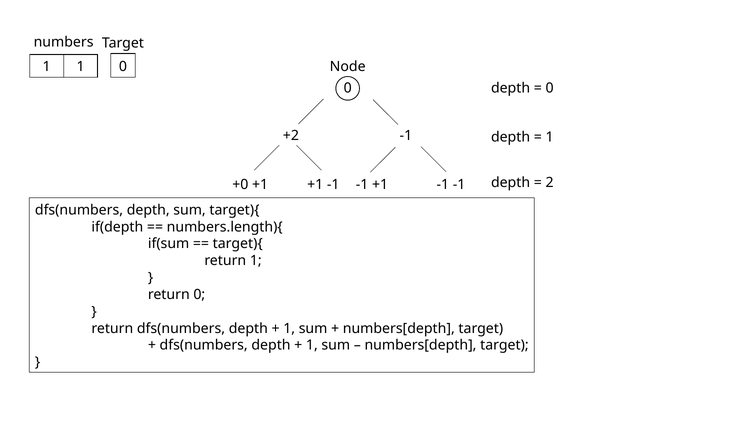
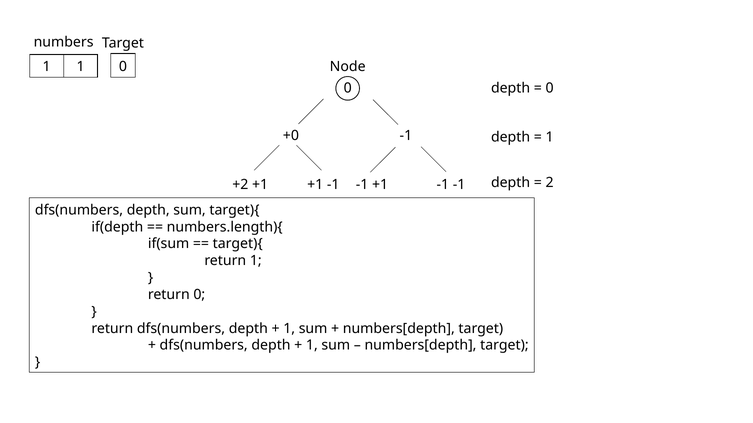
+2: +2 -> +0
+0: +0 -> +2
